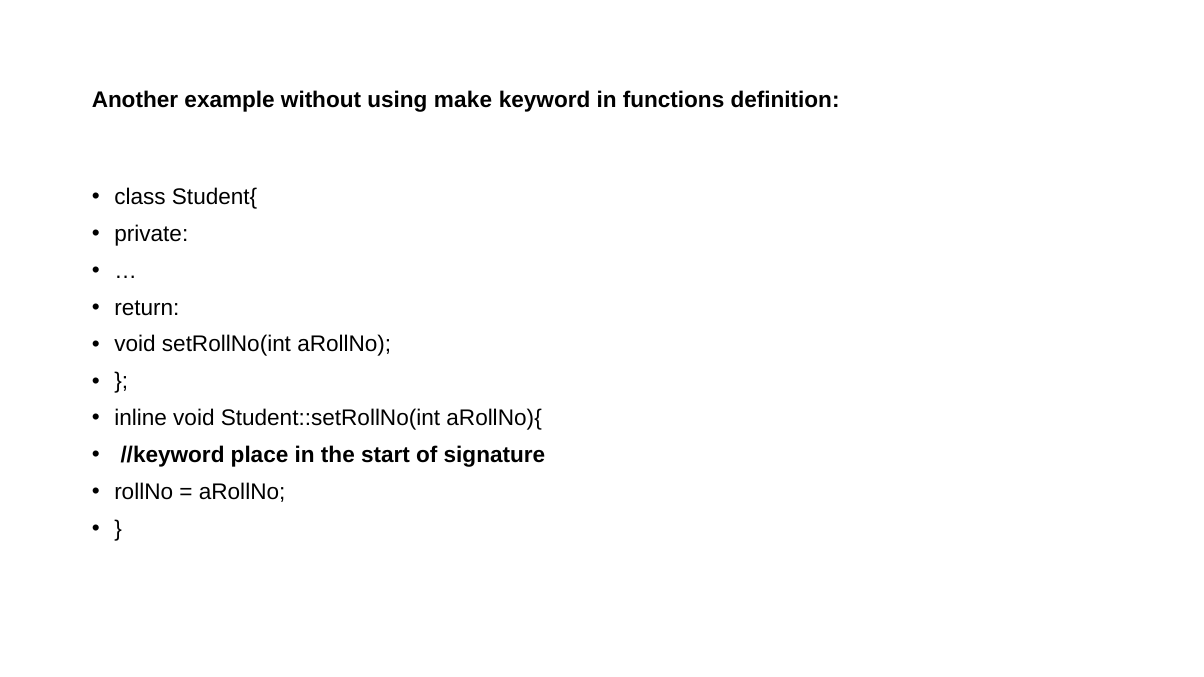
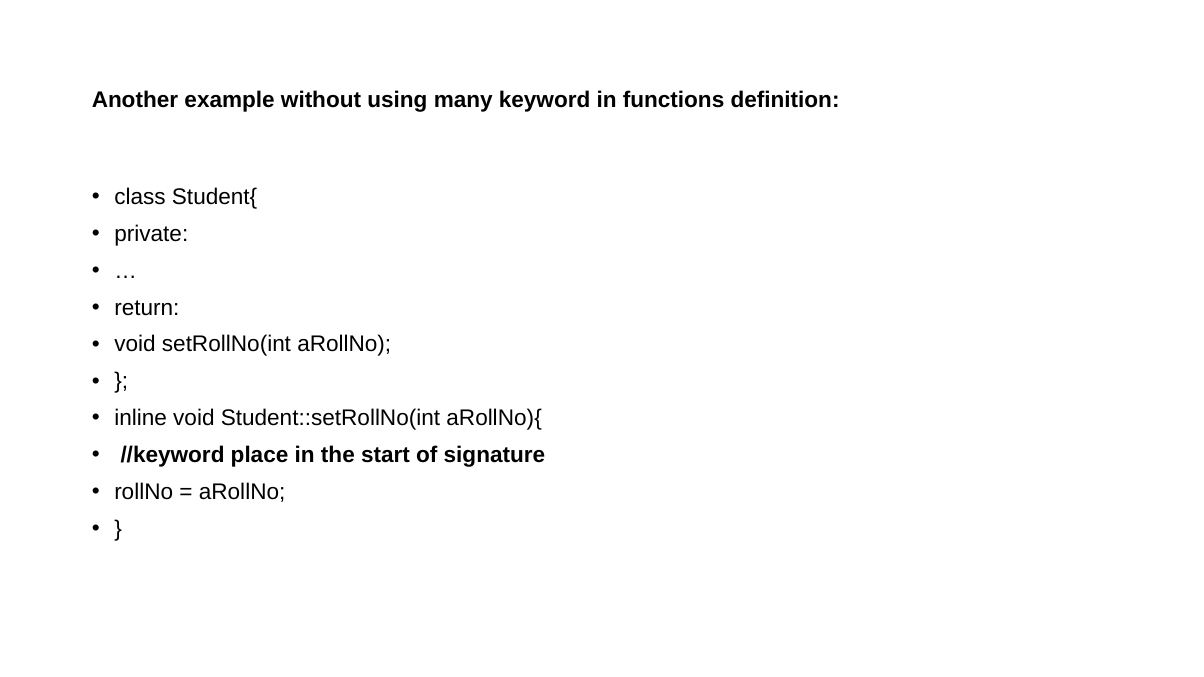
make: make -> many
